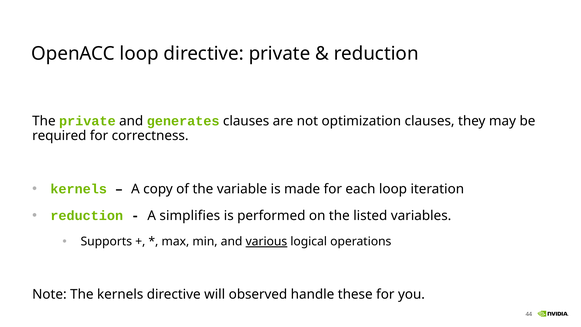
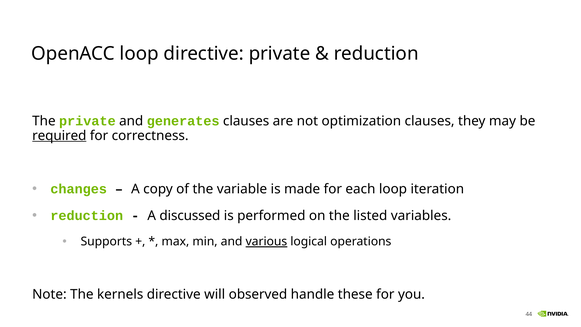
required underline: none -> present
kernels at (79, 189): kernels -> changes
simplifies: simplifies -> discussed
